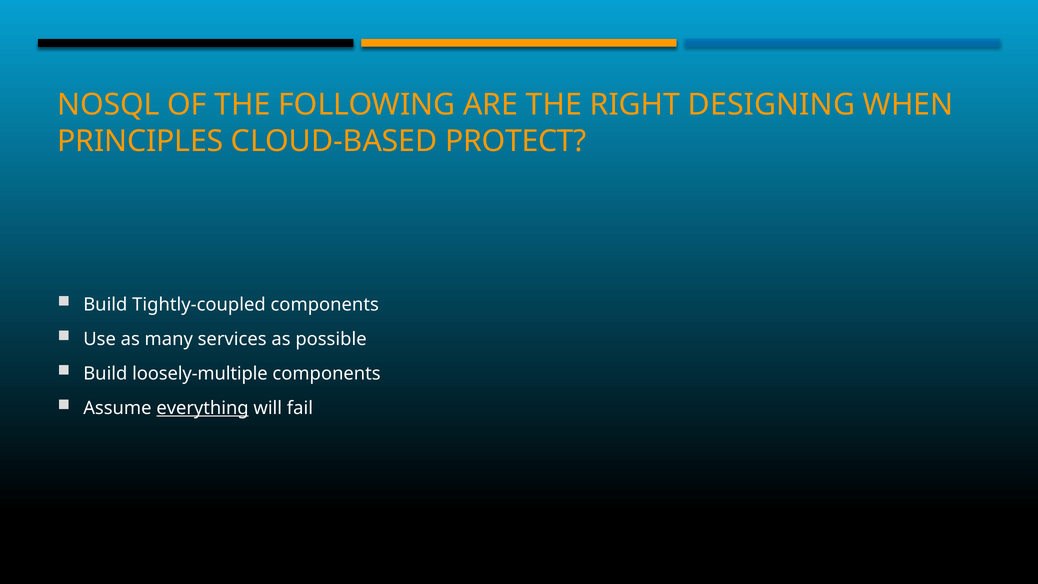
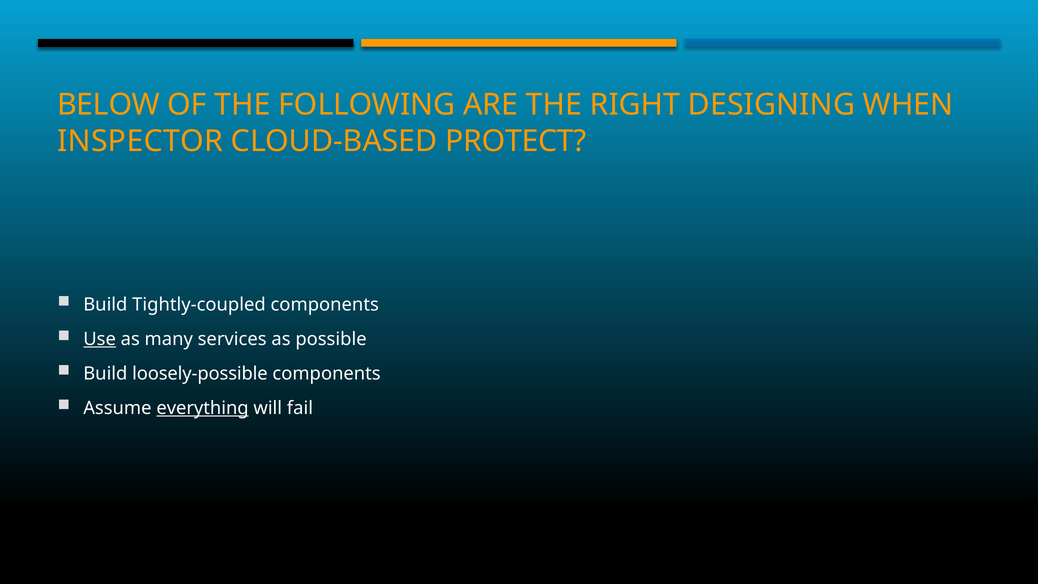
NOSQL: NOSQL -> BELOW
PRINCIPLES: PRINCIPLES -> INSPECTOR
Use underline: none -> present
loosely-multiple: loosely-multiple -> loosely-possible
